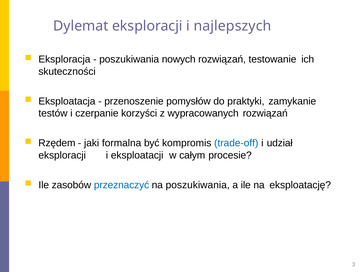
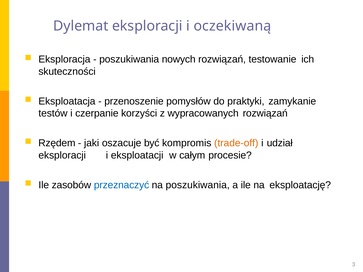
najlepszych: najlepszych -> oczekiwaną
formalna: formalna -> oszacuje
trade-off colour: blue -> orange
